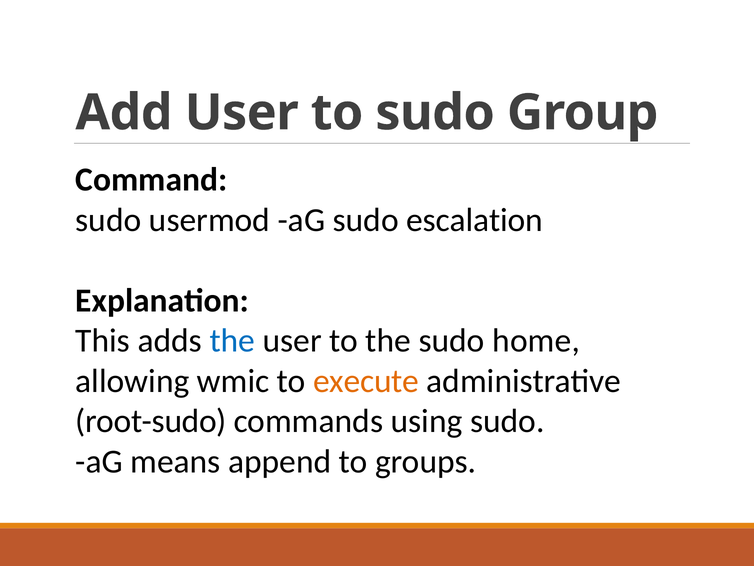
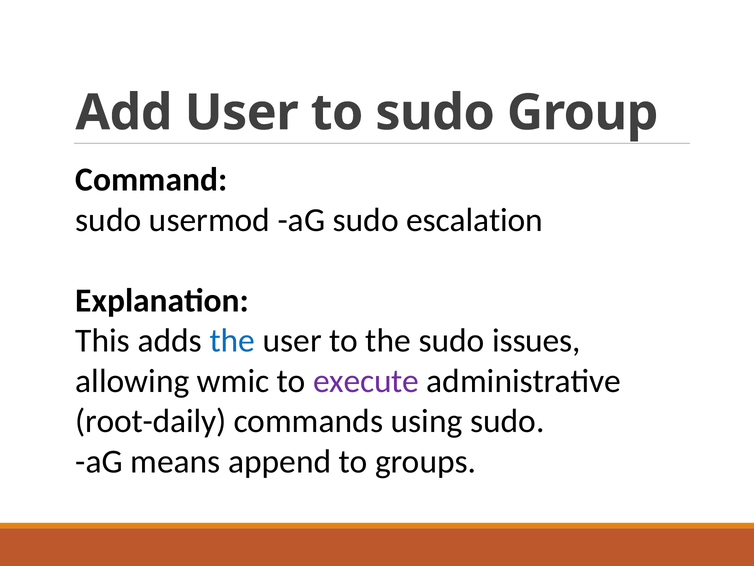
home: home -> issues
execute colour: orange -> purple
root-sudo: root-sudo -> root-daily
